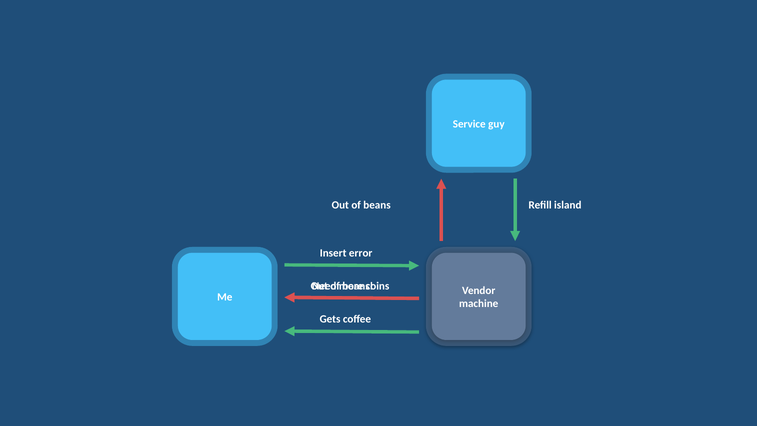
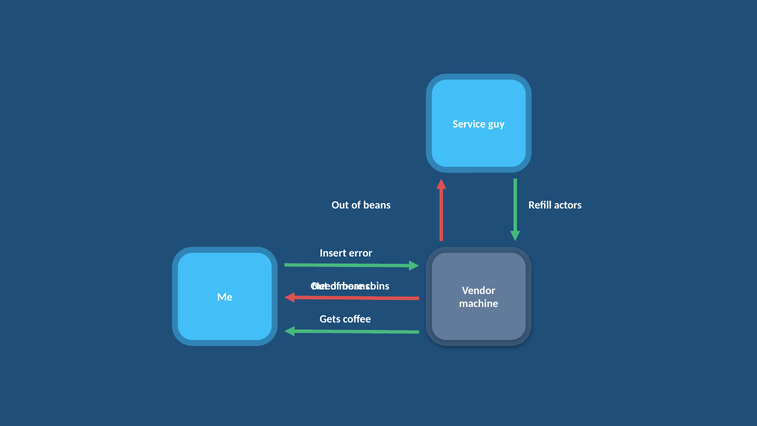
island: island -> actors
